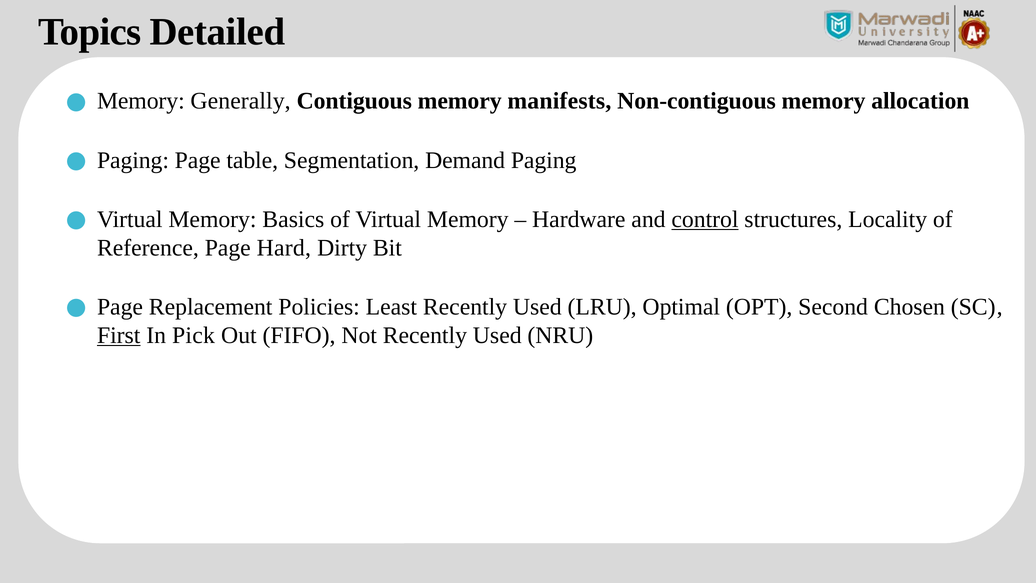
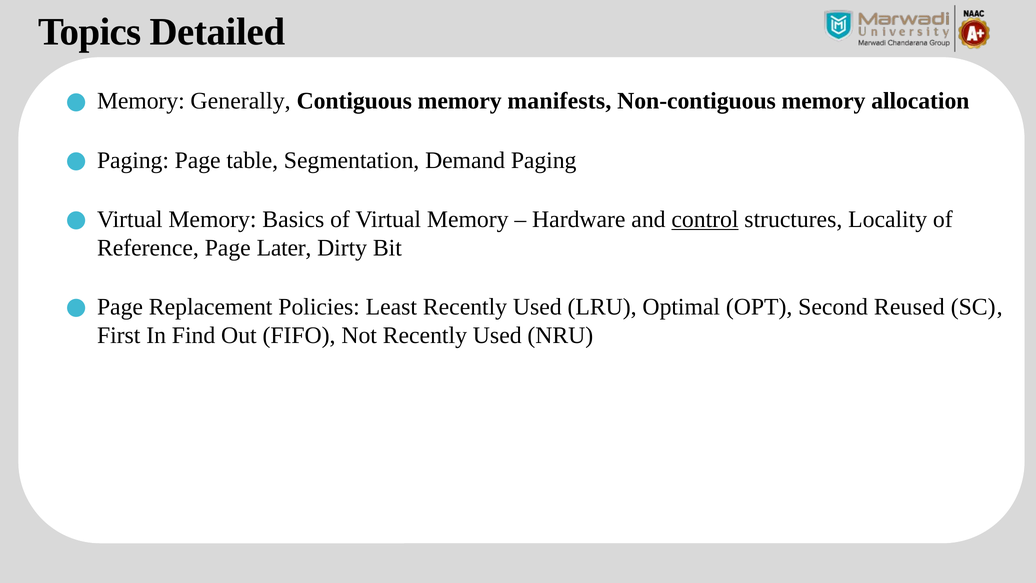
Hard: Hard -> Later
Chosen: Chosen -> Reused
First underline: present -> none
Pick: Pick -> Find
